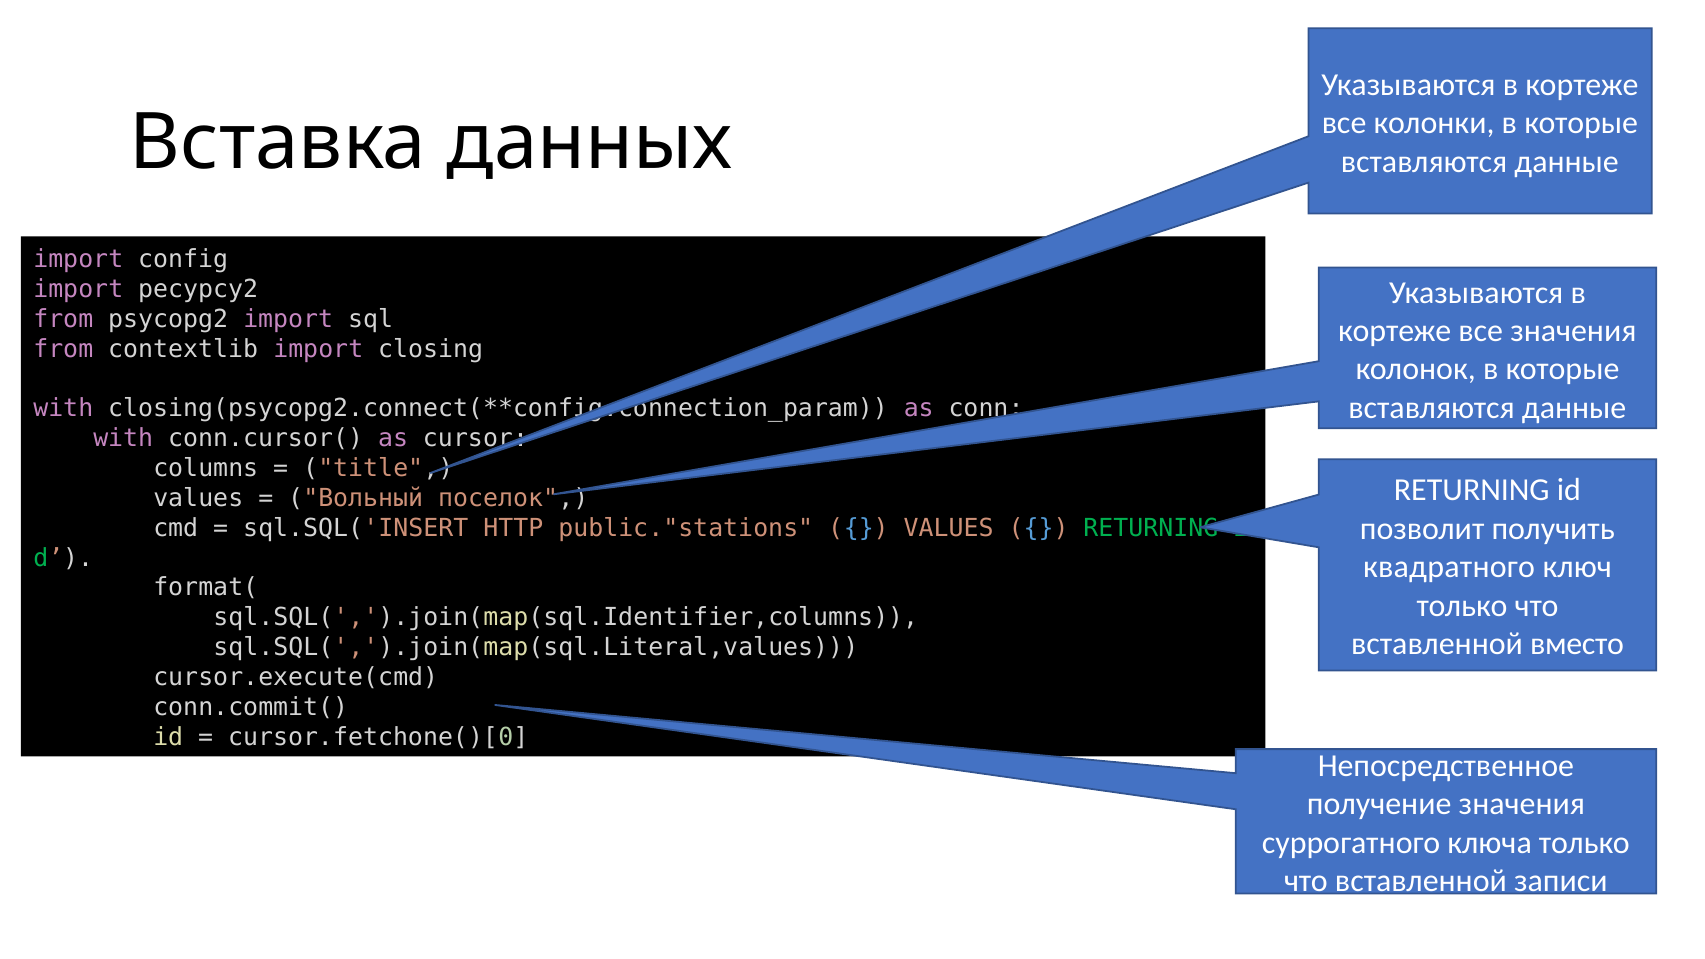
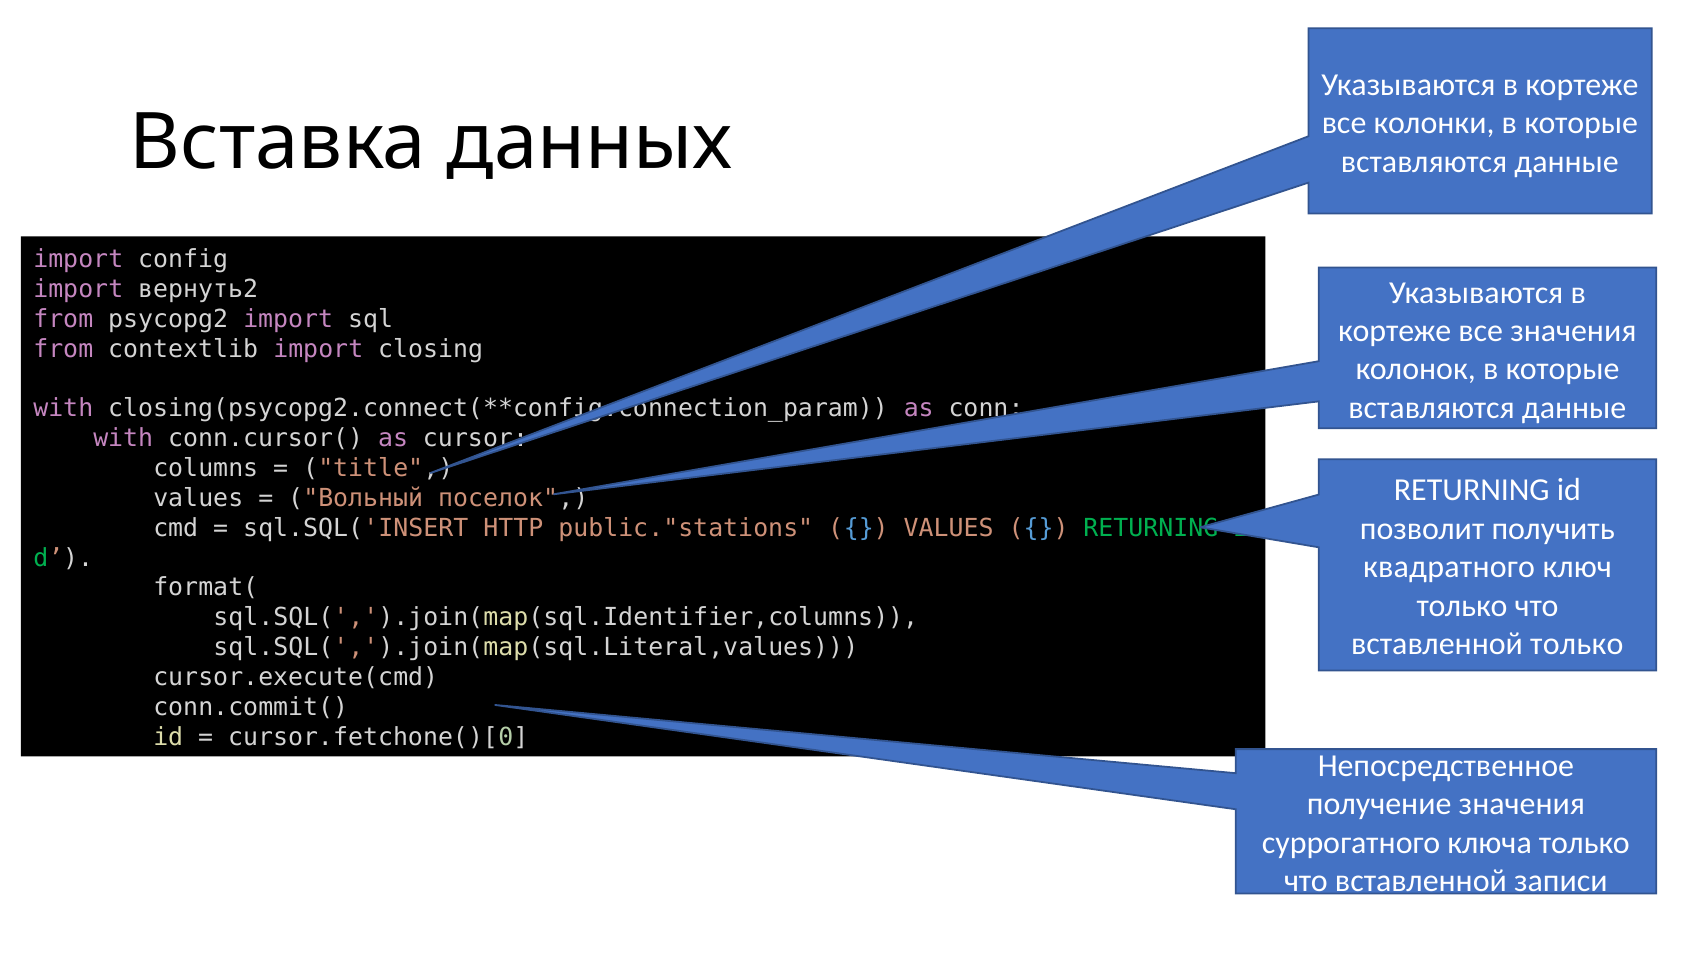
ресурсу2: ресурсу2 -> вернуть2
вставленной вместо: вместо -> только
